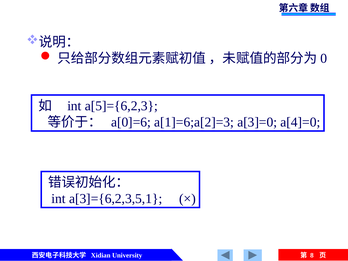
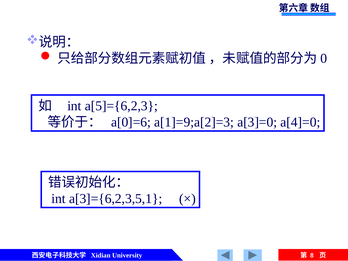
a[1]=6;a[2]=3: a[1]=6;a[2]=3 -> a[1]=9;a[2]=3
